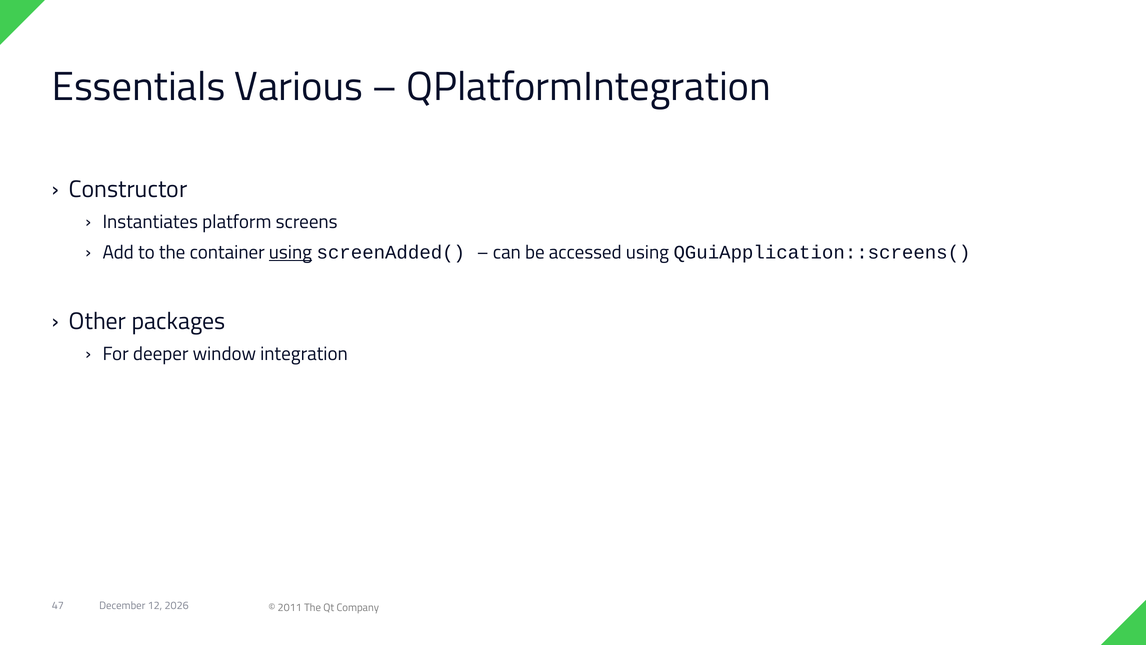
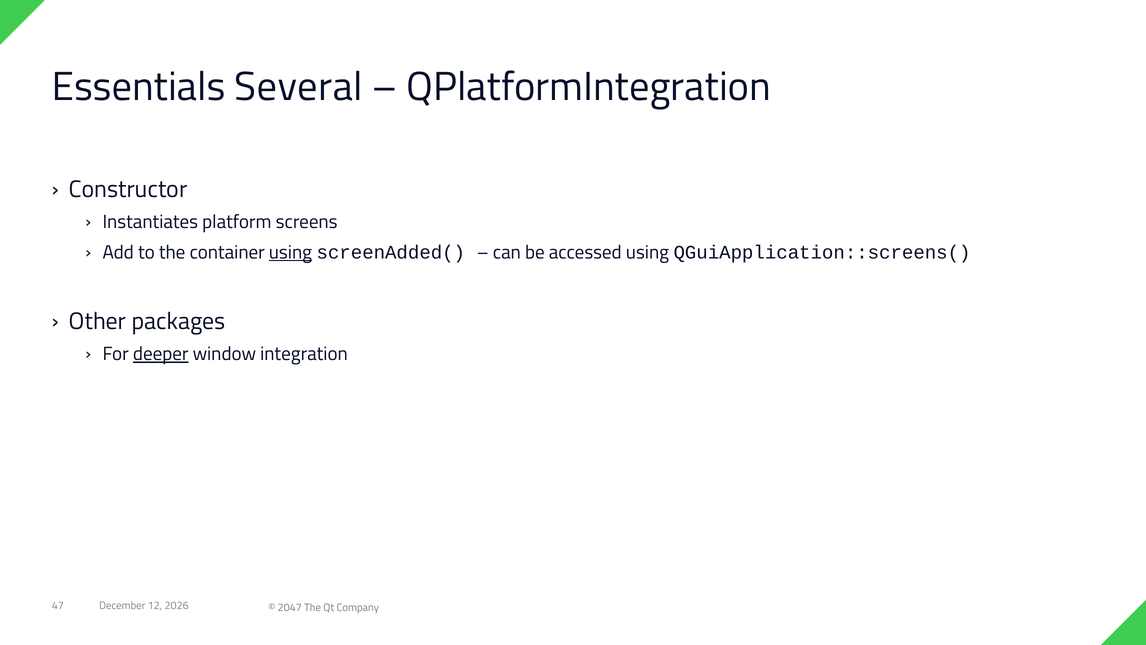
Various: Various -> Several
deeper underline: none -> present
2011: 2011 -> 2047
